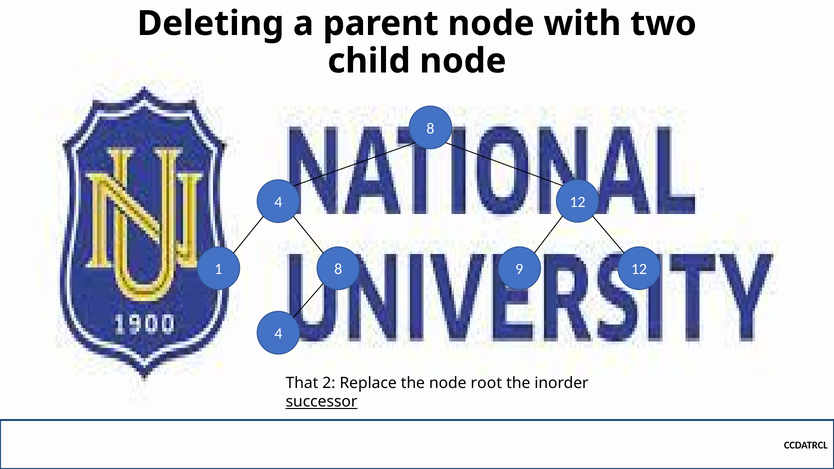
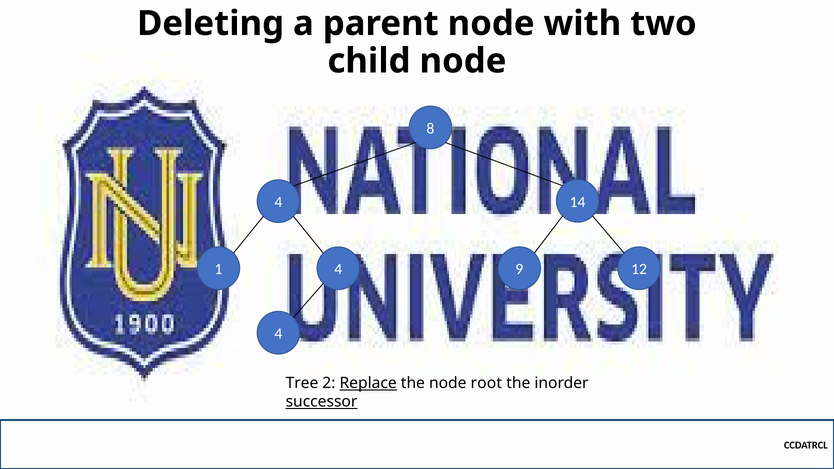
4 12: 12 -> 14
1 8: 8 -> 4
That: That -> Tree
Replace underline: none -> present
